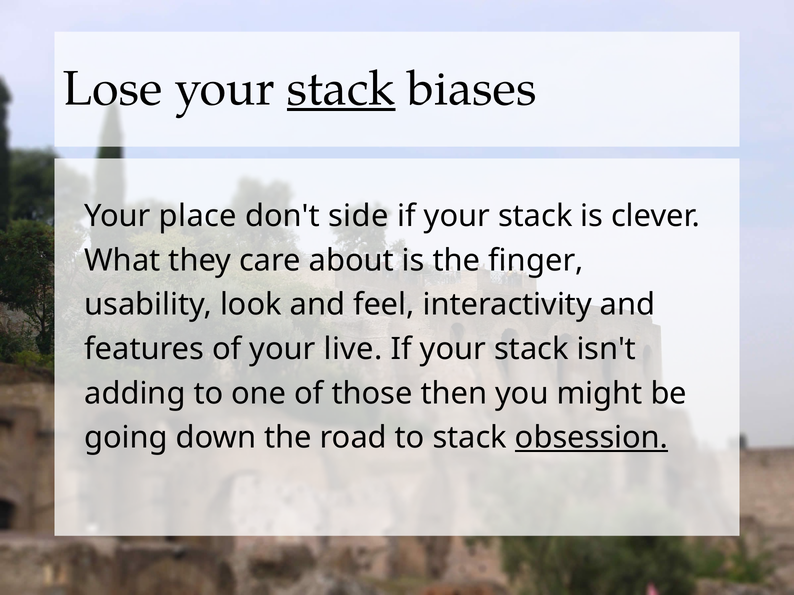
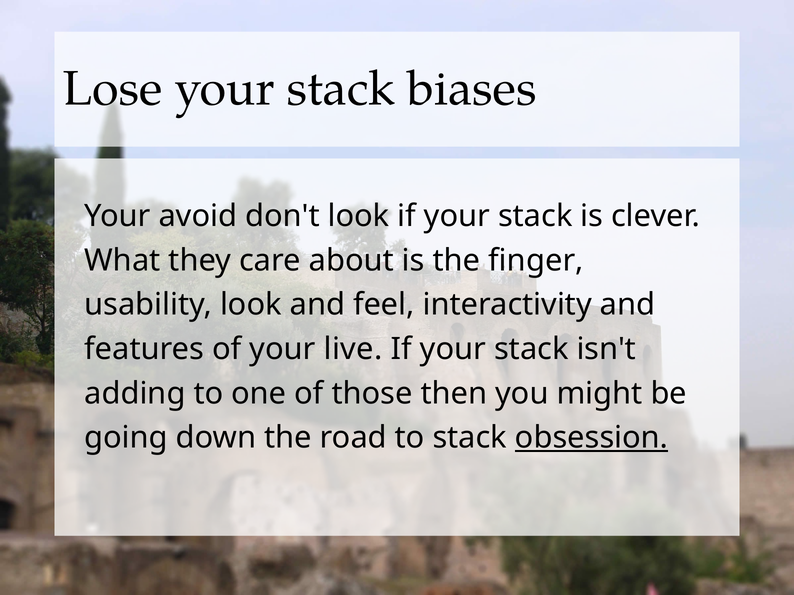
stack at (341, 89) underline: present -> none
place: place -> avoid
don't side: side -> look
